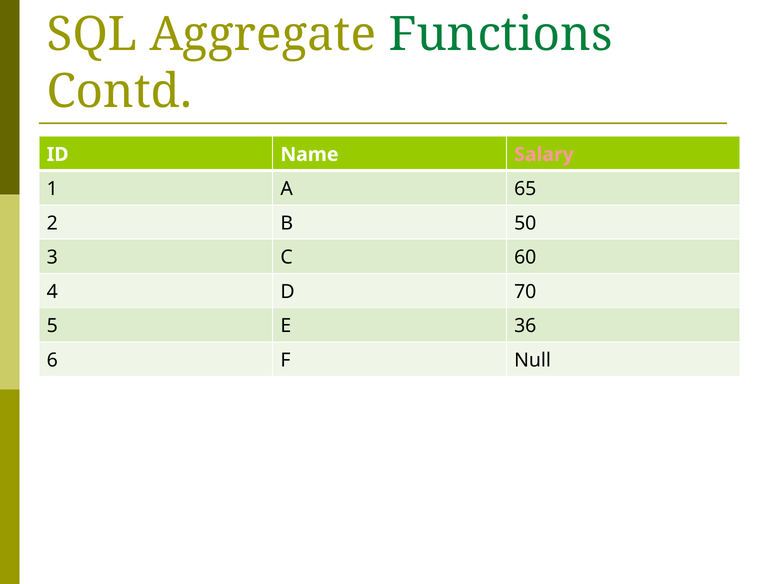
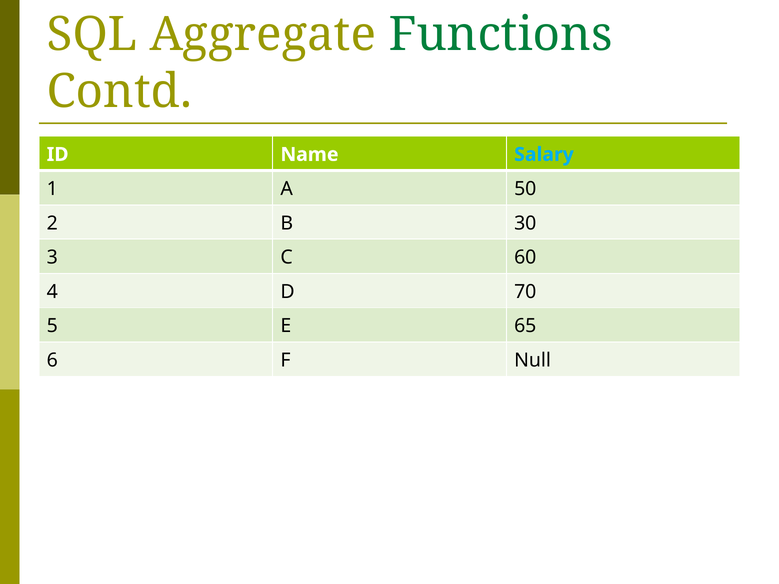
Salary colour: pink -> light blue
65: 65 -> 50
50: 50 -> 30
36: 36 -> 65
